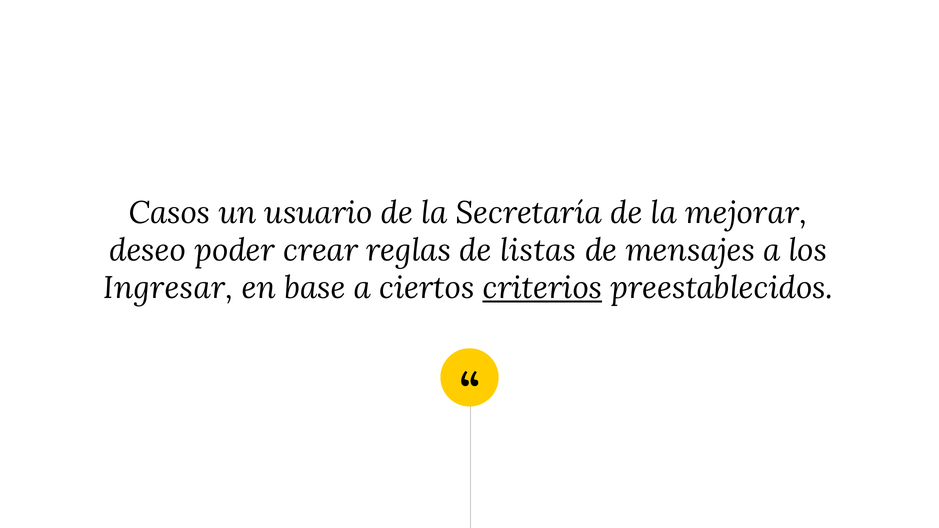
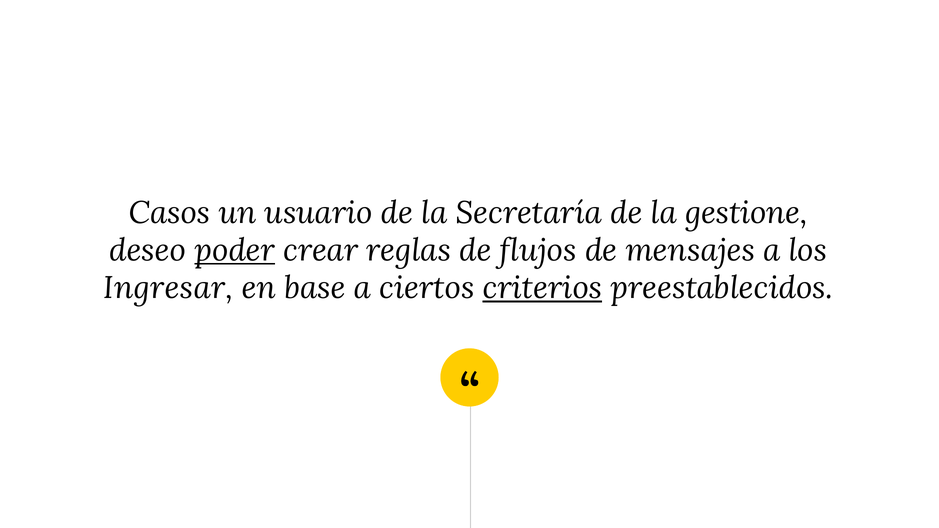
mejorar: mejorar -> gestione
poder underline: none -> present
listas: listas -> flujos
